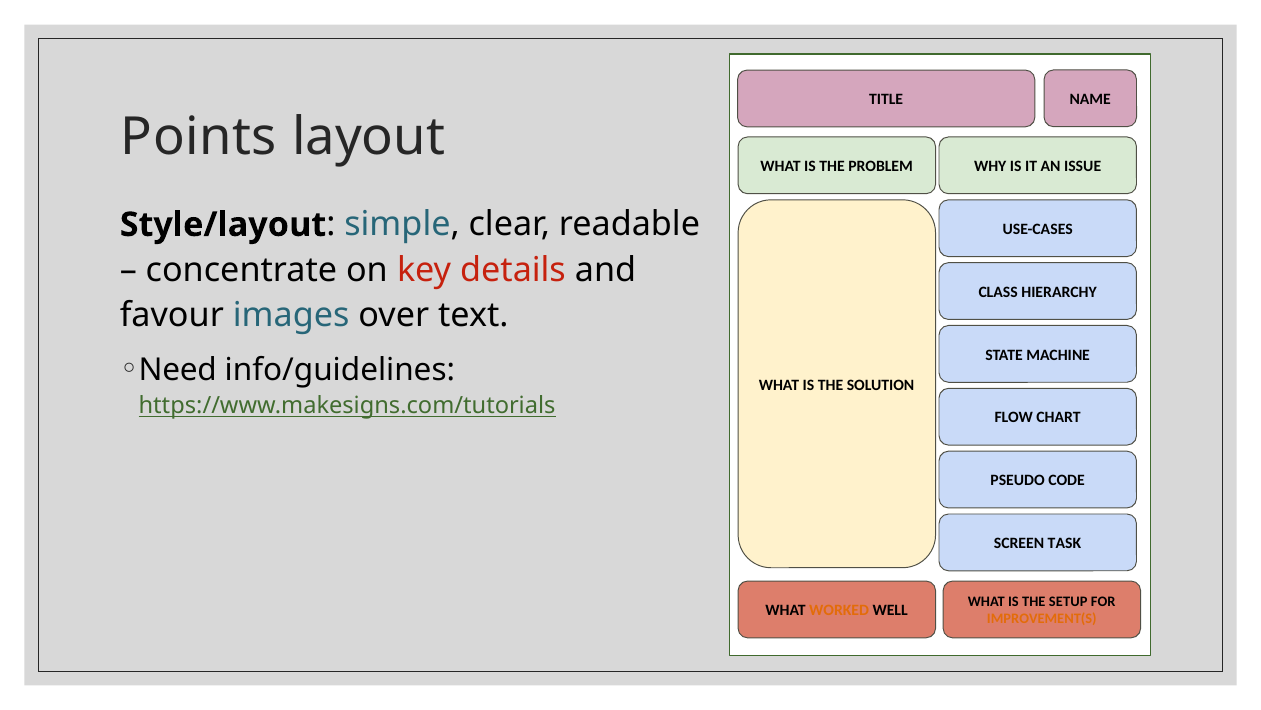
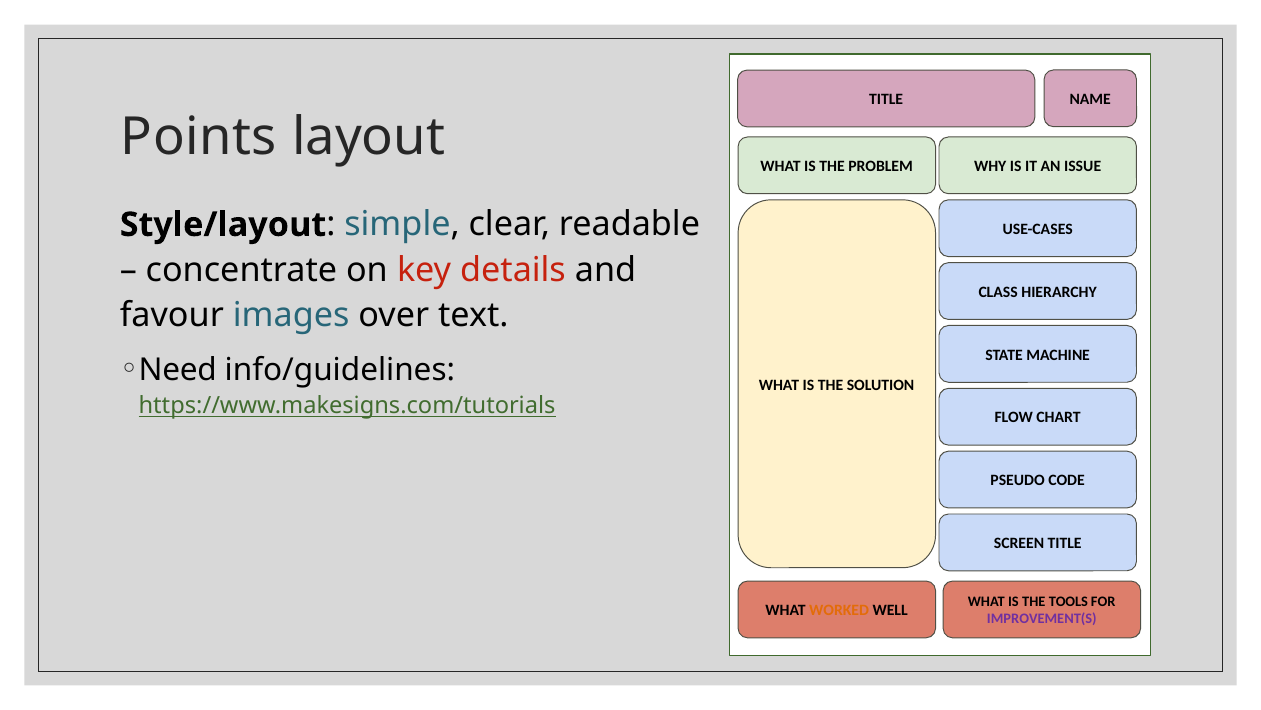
SCREEN TASK: TASK -> TITLE
SETUP: SETUP -> TOOLS
IMPROVEMENT(S colour: orange -> purple
